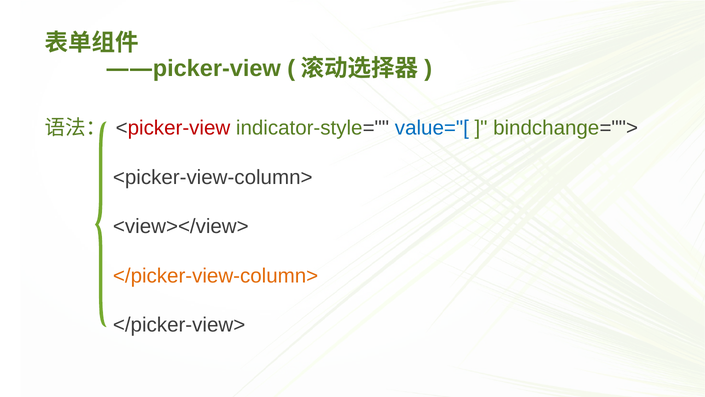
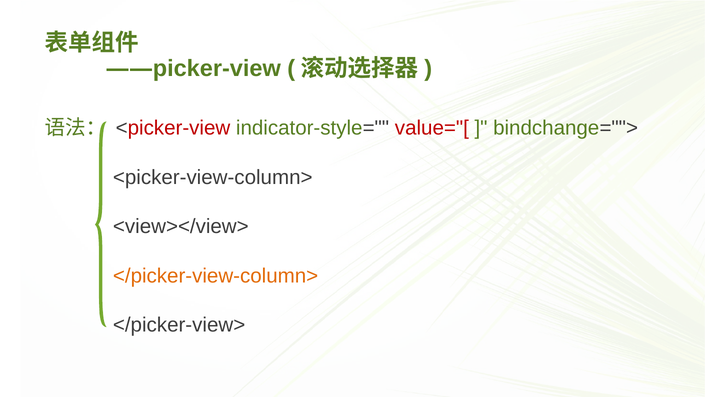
value="[ colour: blue -> red
